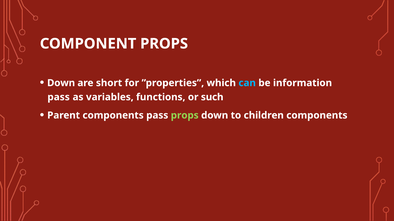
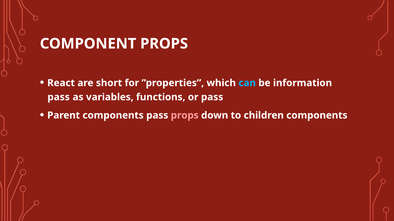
Down at (61, 83): Down -> React
or such: such -> pass
props at (185, 116) colour: light green -> pink
